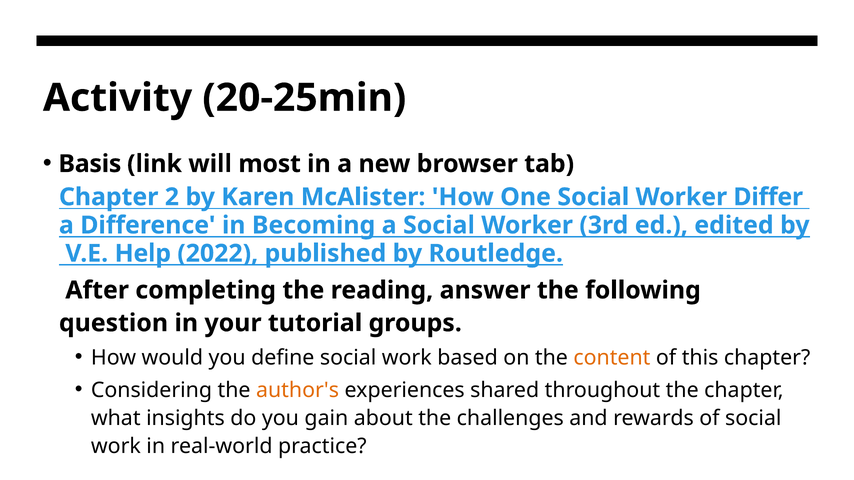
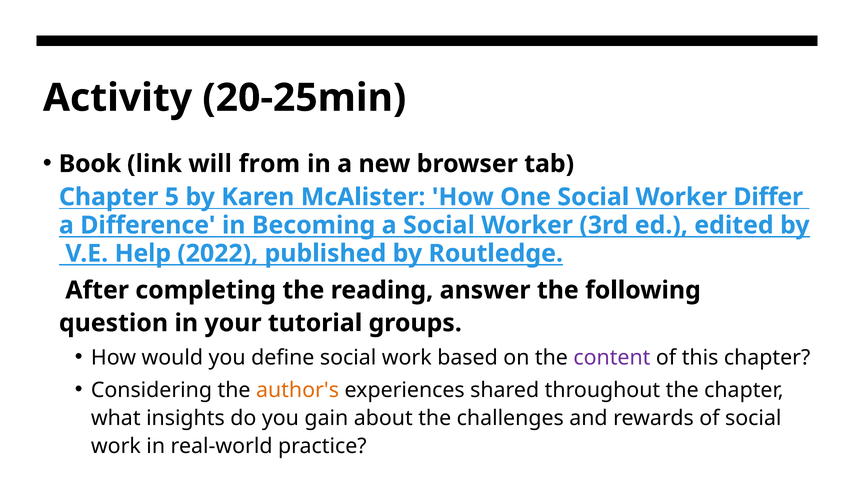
Basis: Basis -> Book
most: most -> from
2: 2 -> 5
content colour: orange -> purple
